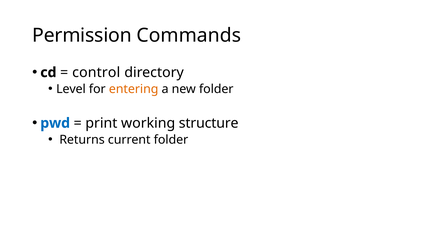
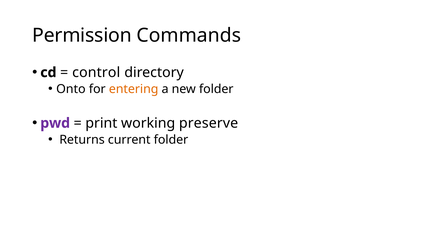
Level: Level -> Onto
pwd colour: blue -> purple
structure: structure -> preserve
